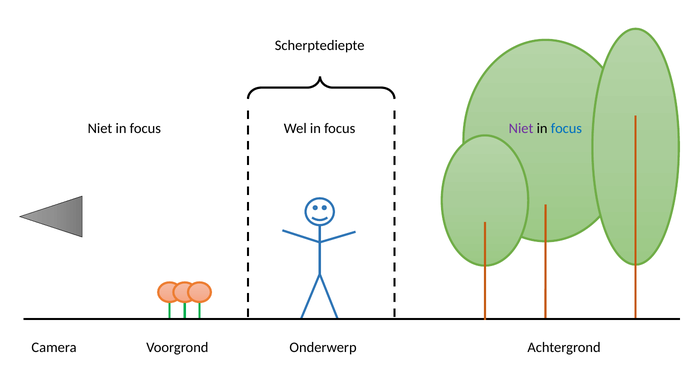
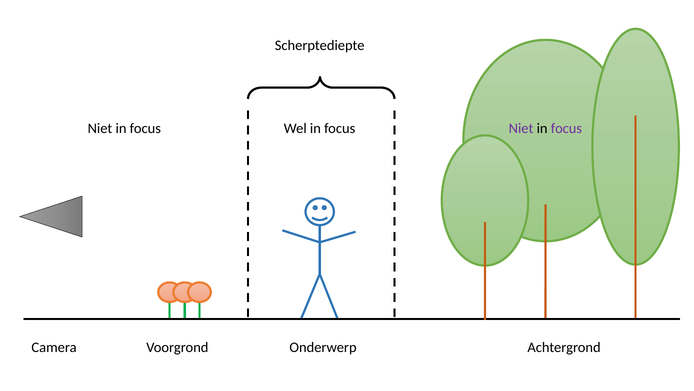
focus at (566, 128) colour: blue -> purple
